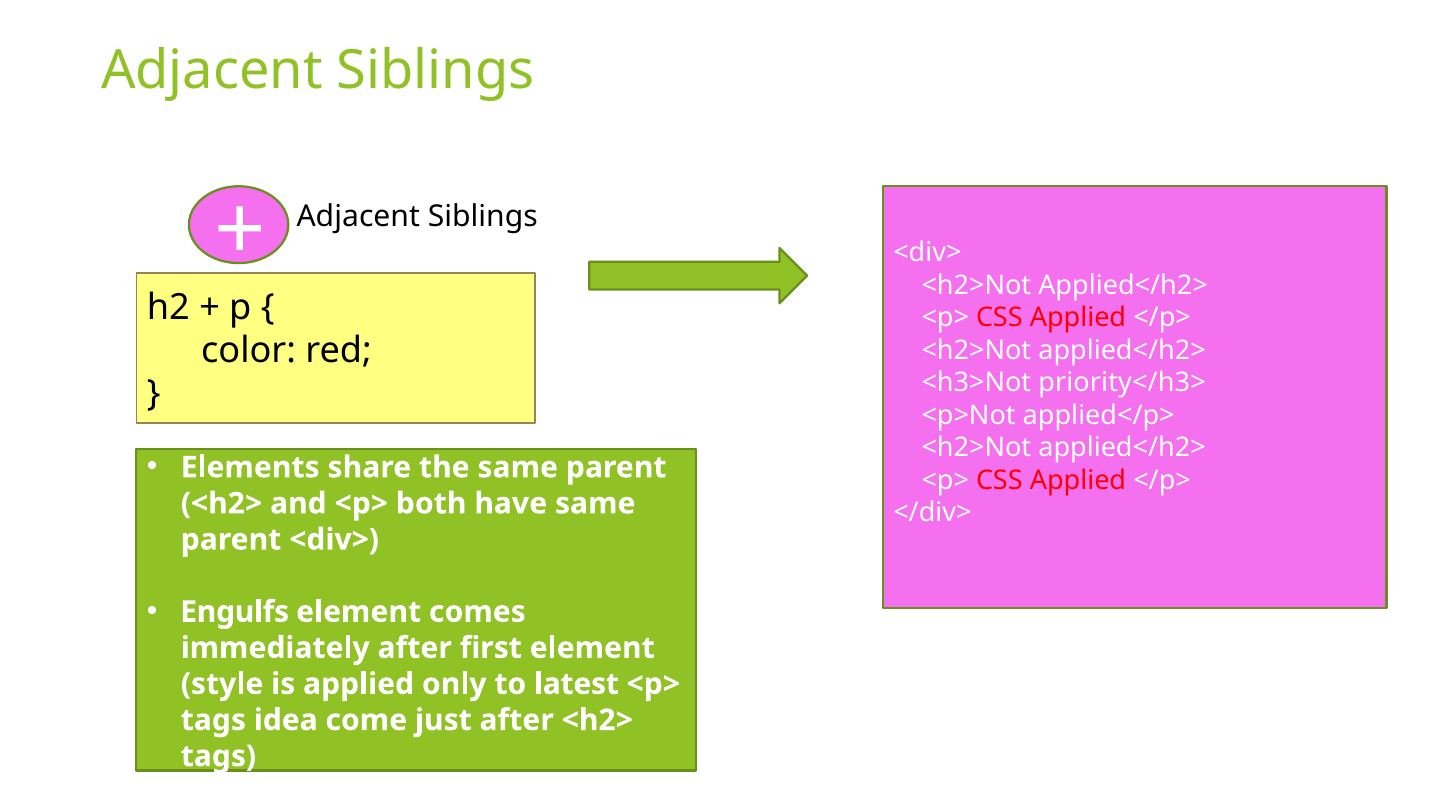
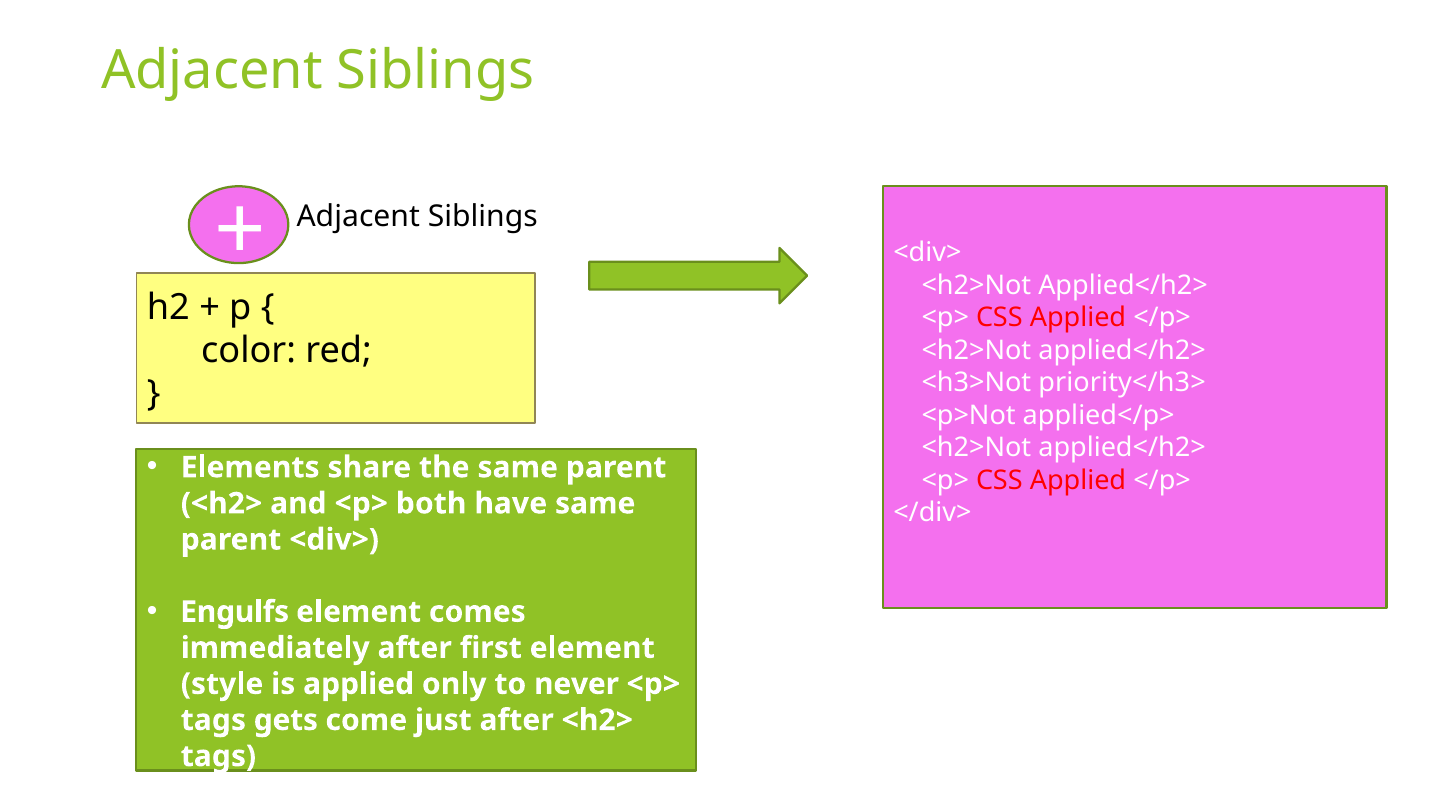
latest: latest -> never
idea: idea -> gets
